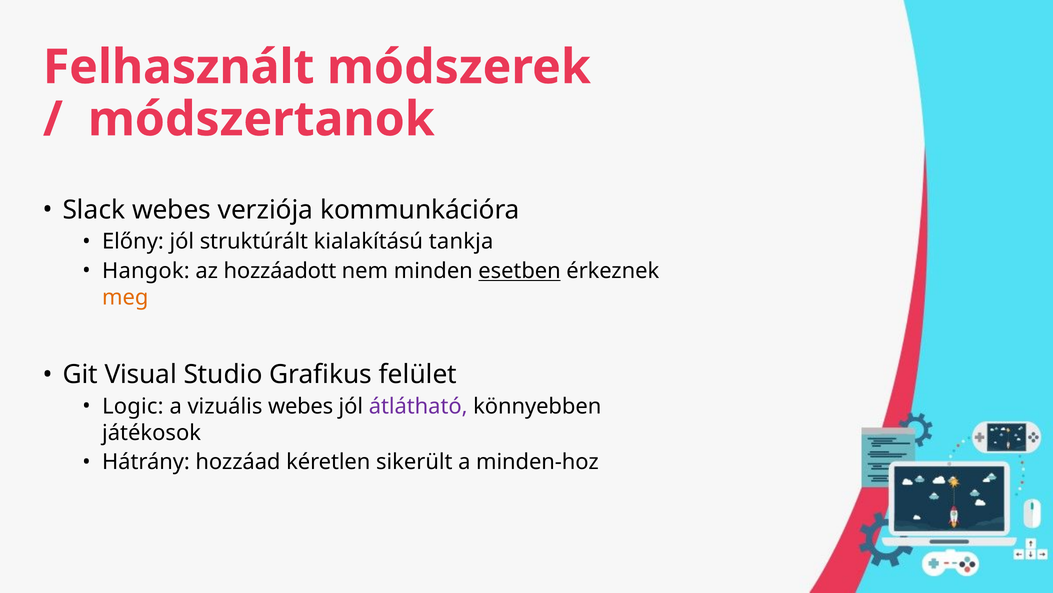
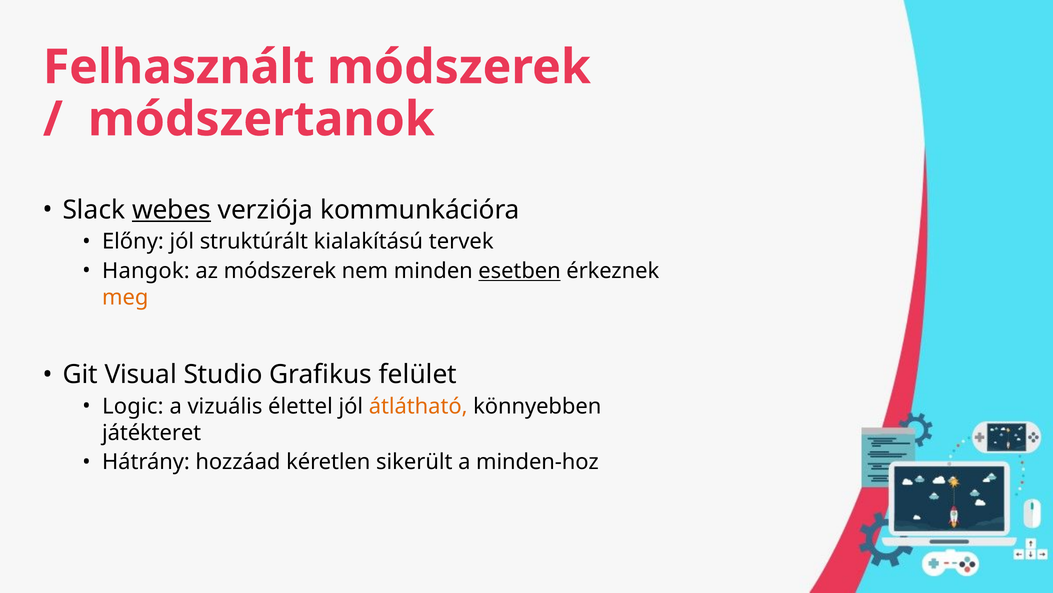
webes at (172, 210) underline: none -> present
tankja: tankja -> tervek
az hozzáadott: hozzáadott -> módszerek
vizuális webes: webes -> élettel
átlátható colour: purple -> orange
játékosok: játékosok -> játékteret
